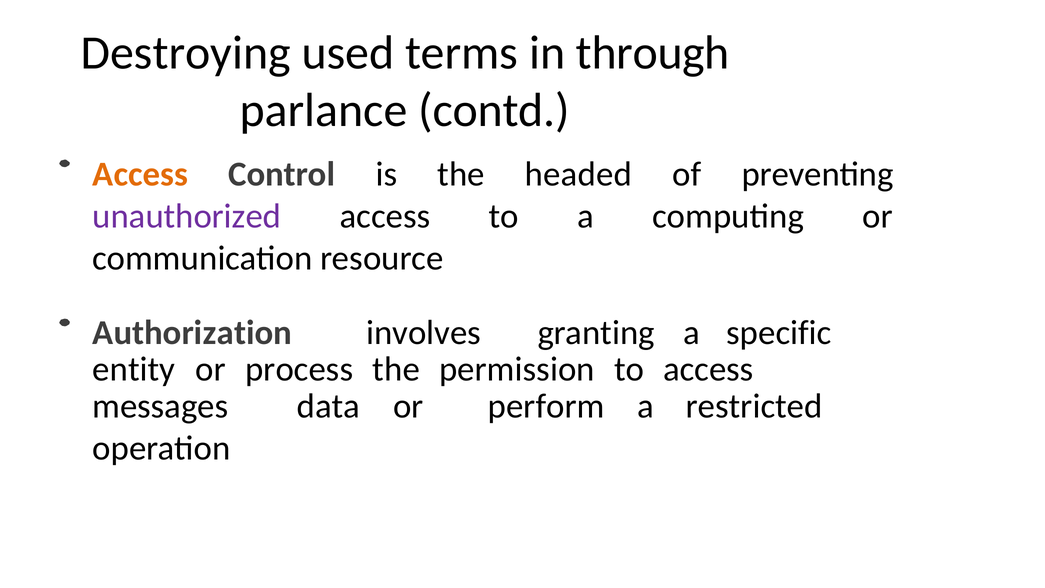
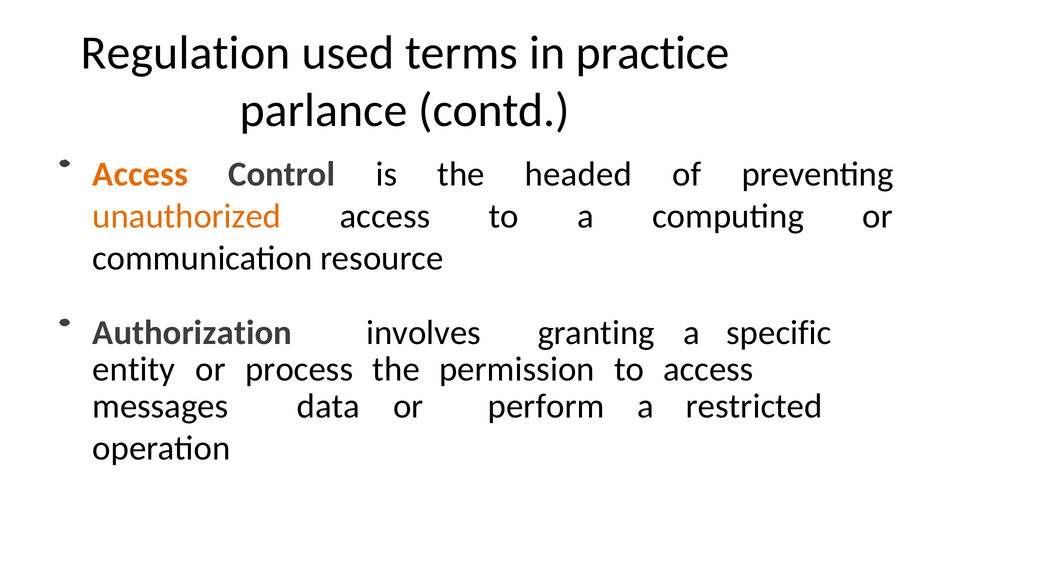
Destroying: Destroying -> Regulation
through: through -> practice
unauthorized colour: purple -> orange
